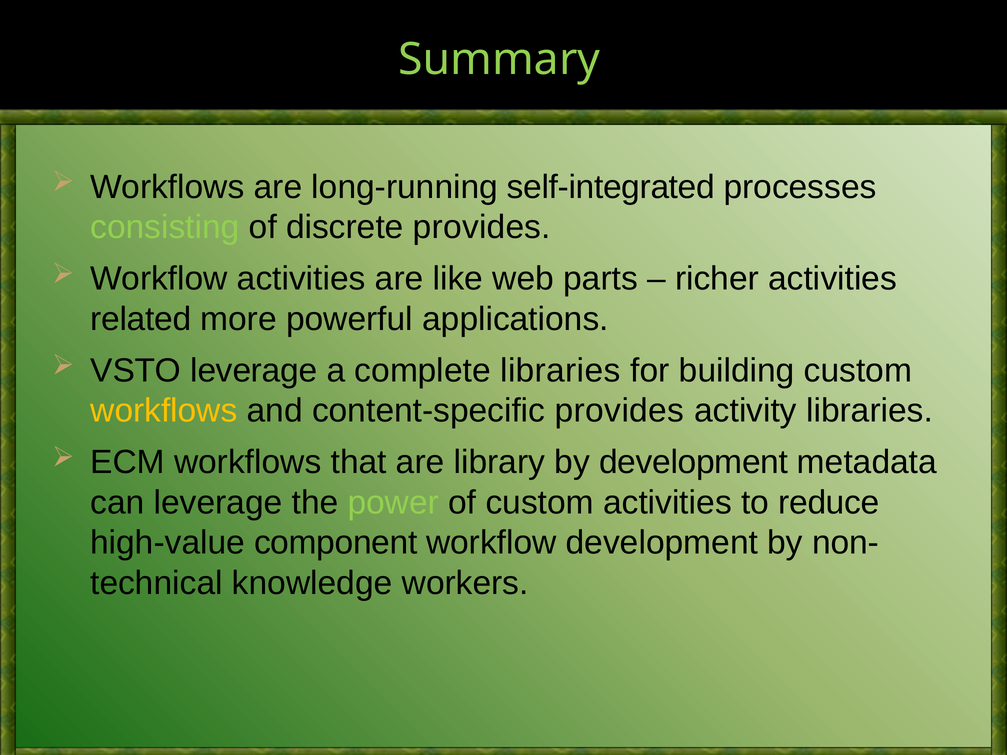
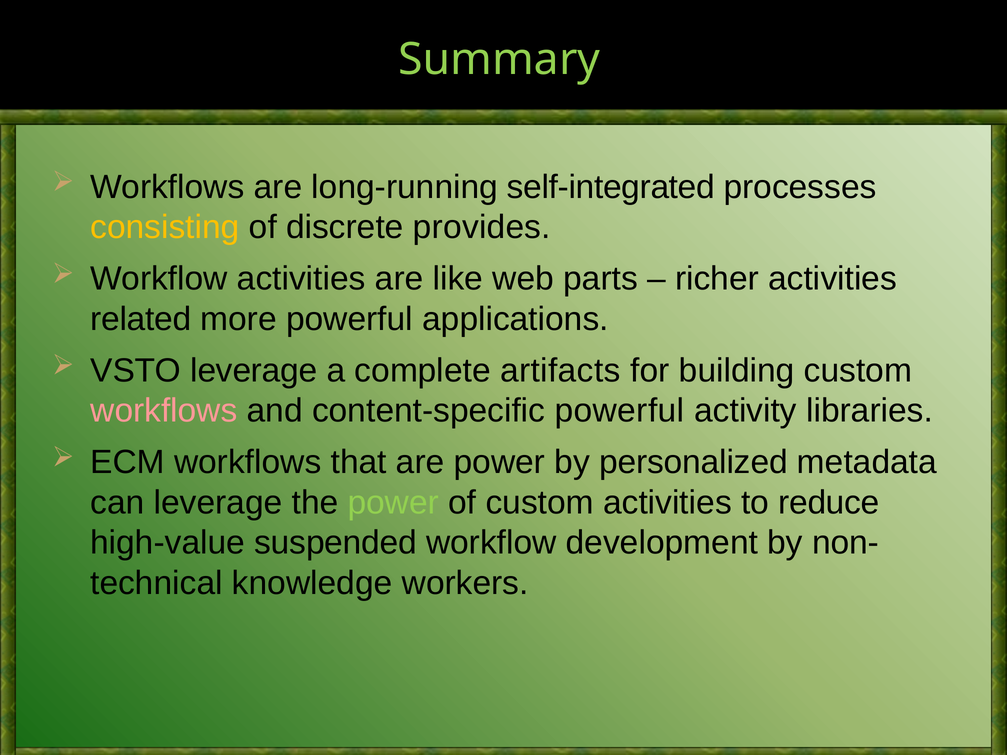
consisting colour: light green -> yellow
complete libraries: libraries -> artifacts
workflows at (164, 411) colour: yellow -> pink
content-specific provides: provides -> powerful
are library: library -> power
by development: development -> personalized
component: component -> suspended
